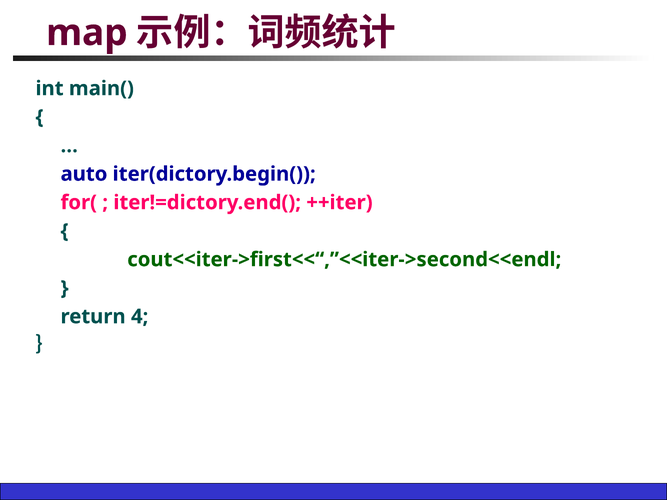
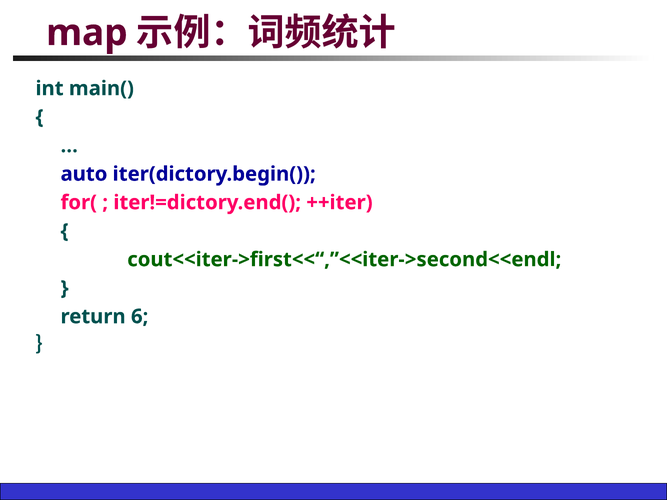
4: 4 -> 6
